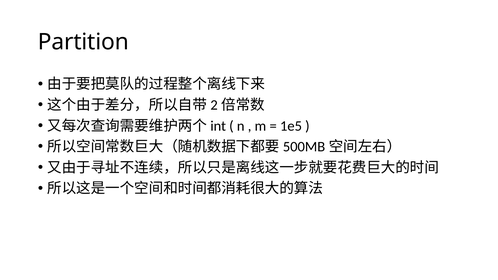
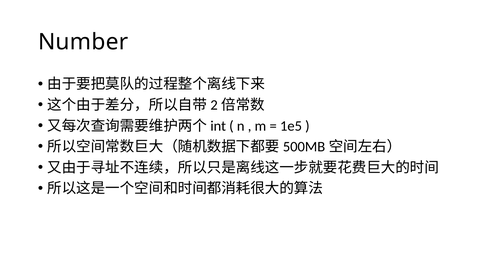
Partition: Partition -> Number
